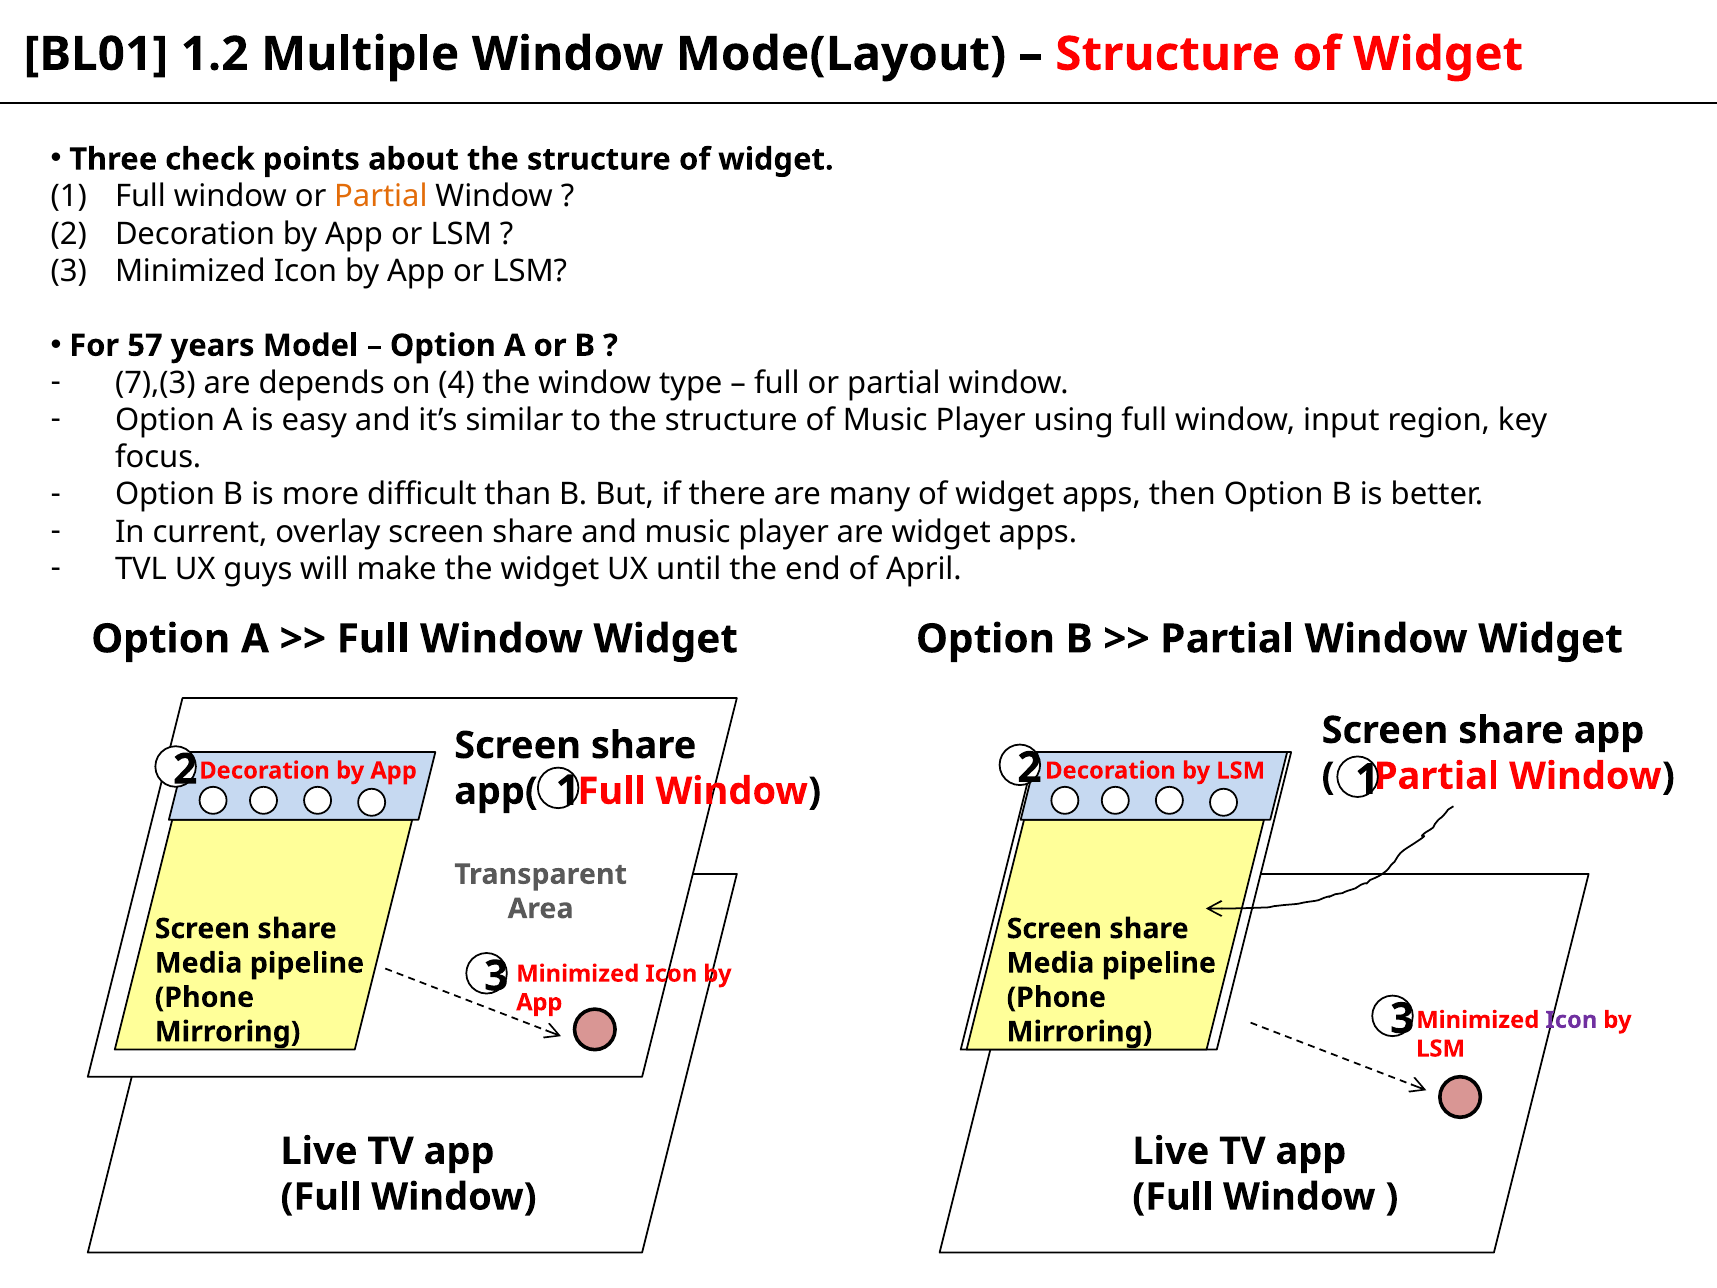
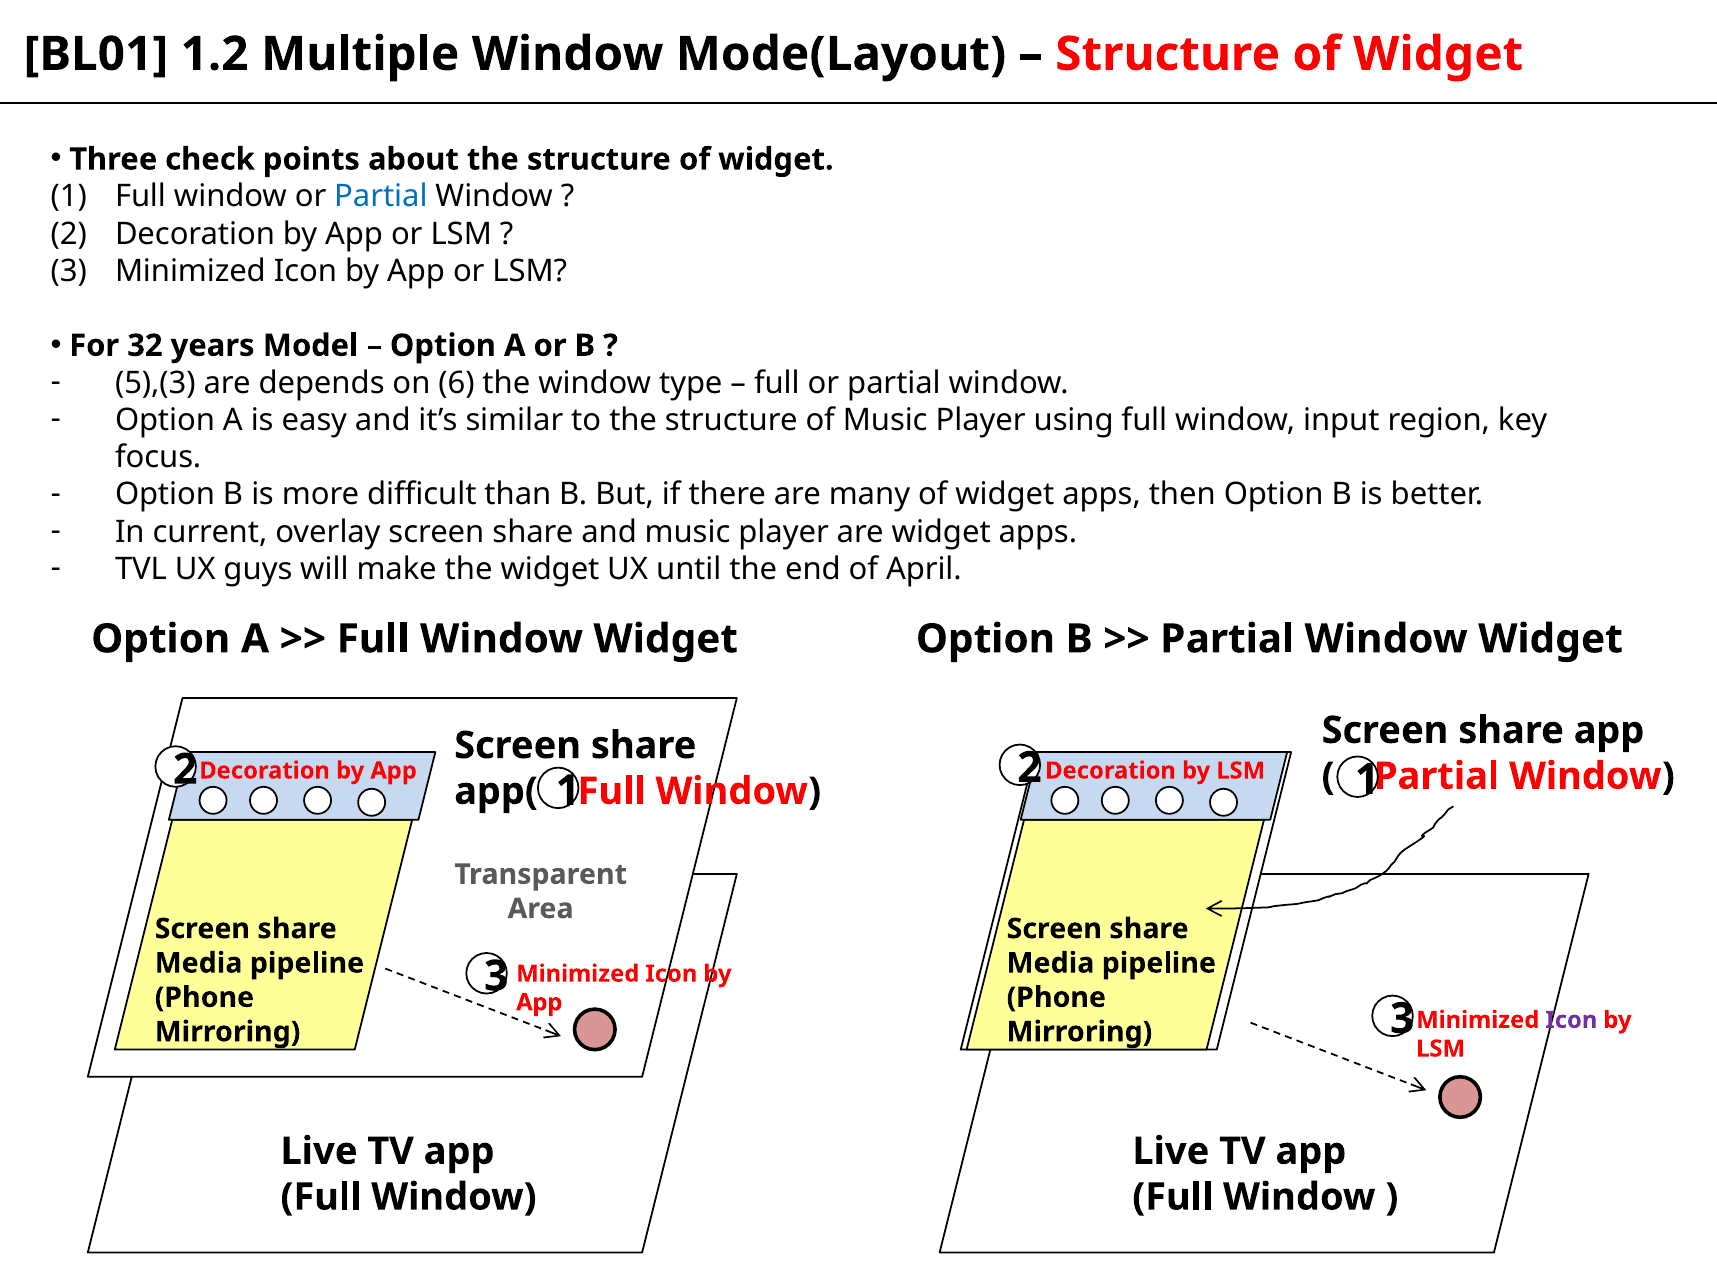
Partial at (381, 197) colour: orange -> blue
57: 57 -> 32
7),(3: 7),(3 -> 5),(3
4: 4 -> 6
